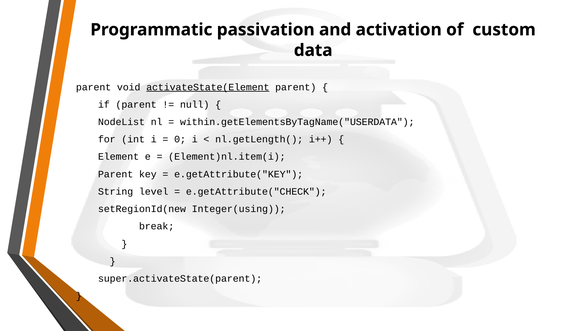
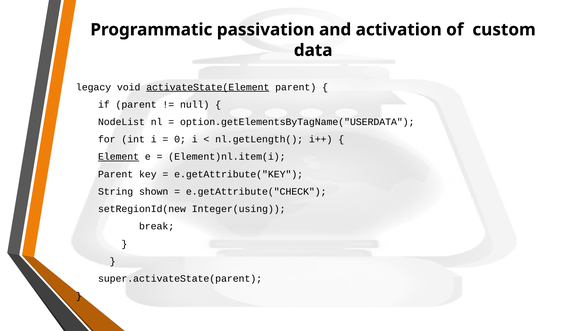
parent at (94, 87): parent -> legacy
within.getElementsByTagName("USERDATA: within.getElementsByTagName("USERDATA -> option.getElementsByTagName("USERDATA
Element underline: none -> present
level: level -> shown
